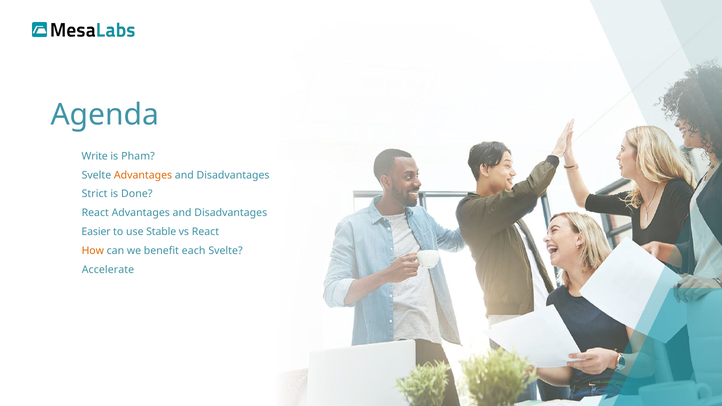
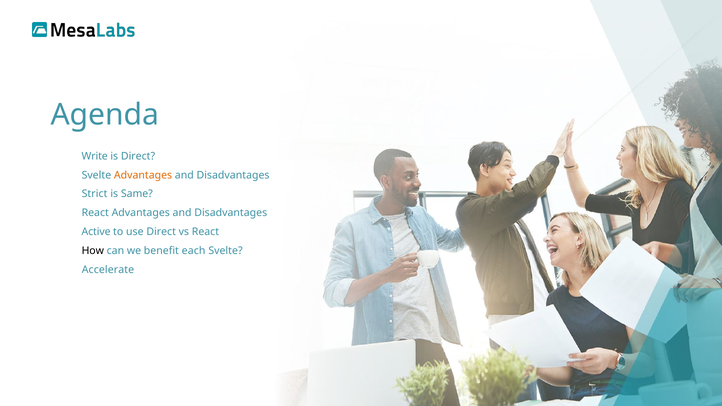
is Pham: Pham -> Direct
Done: Done -> Same
Easier: Easier -> Active
use Stable: Stable -> Direct
How colour: orange -> black
